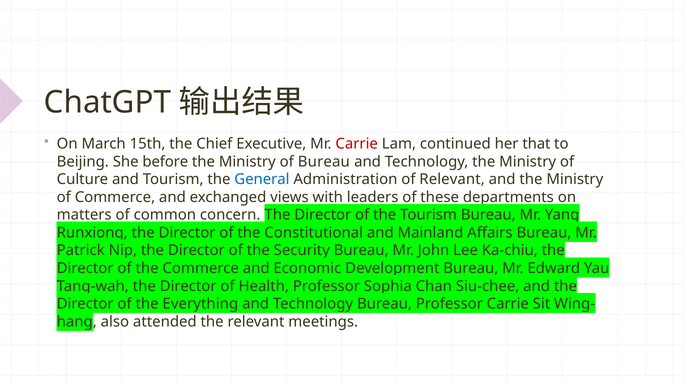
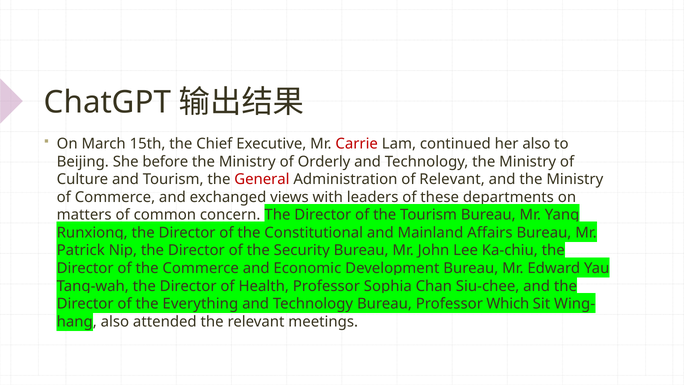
her that: that -> also
of Bureau: Bureau -> Orderly
General colour: blue -> red
Professor Carrie: Carrie -> Which
